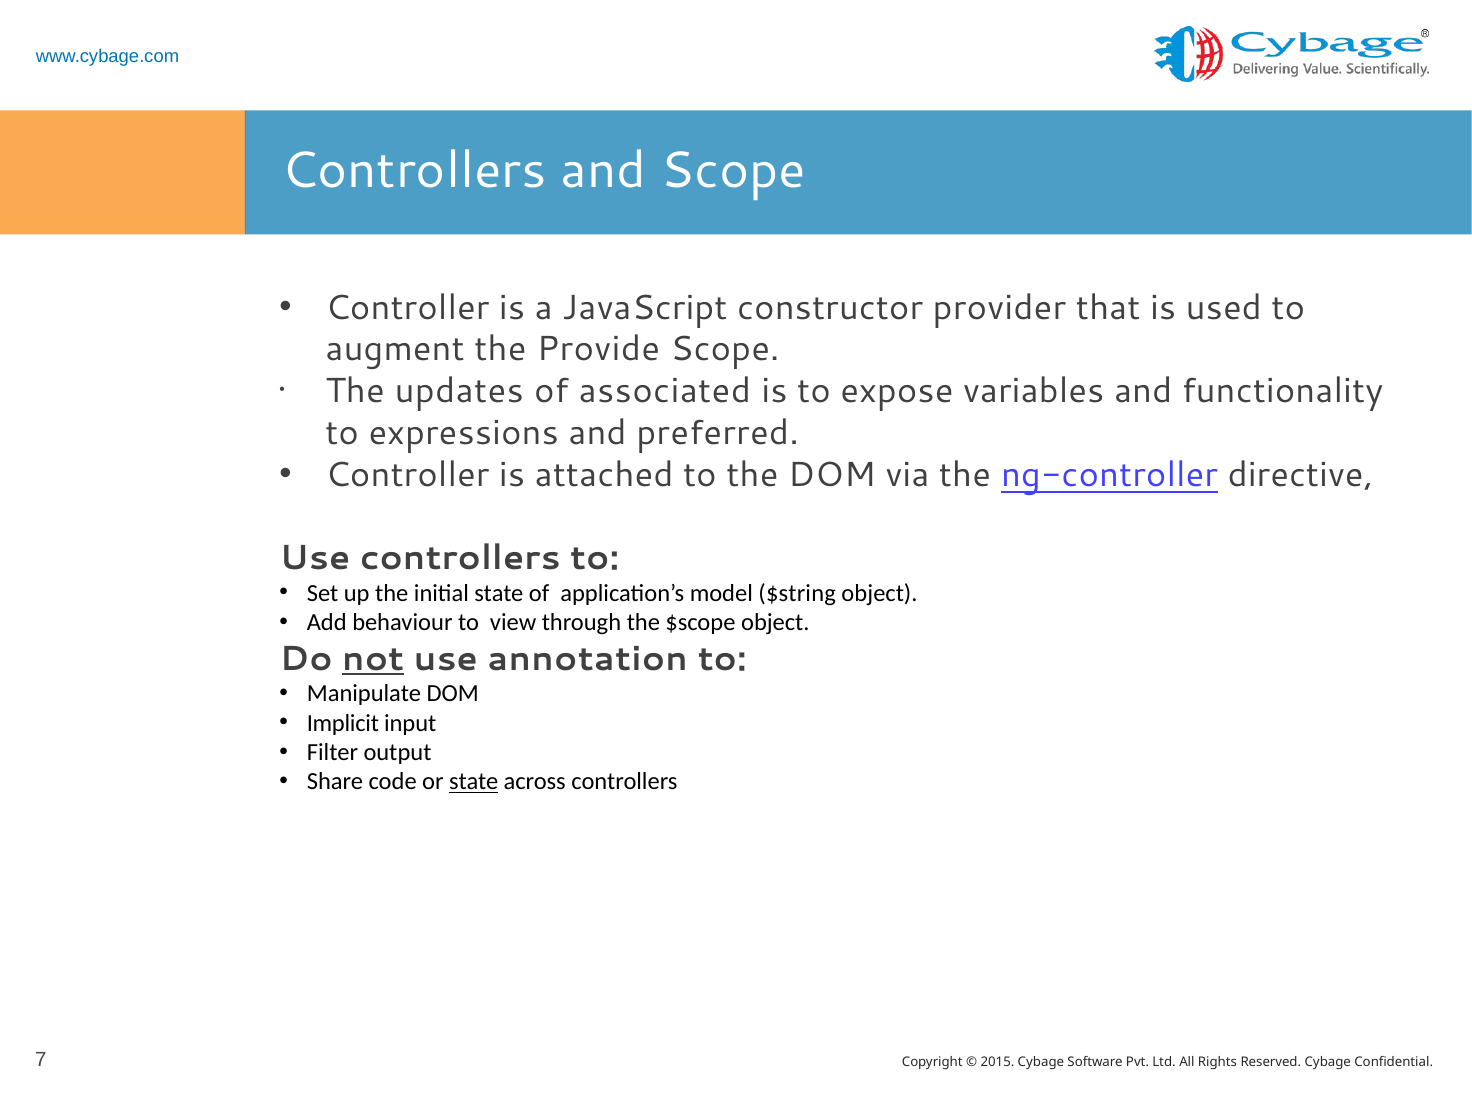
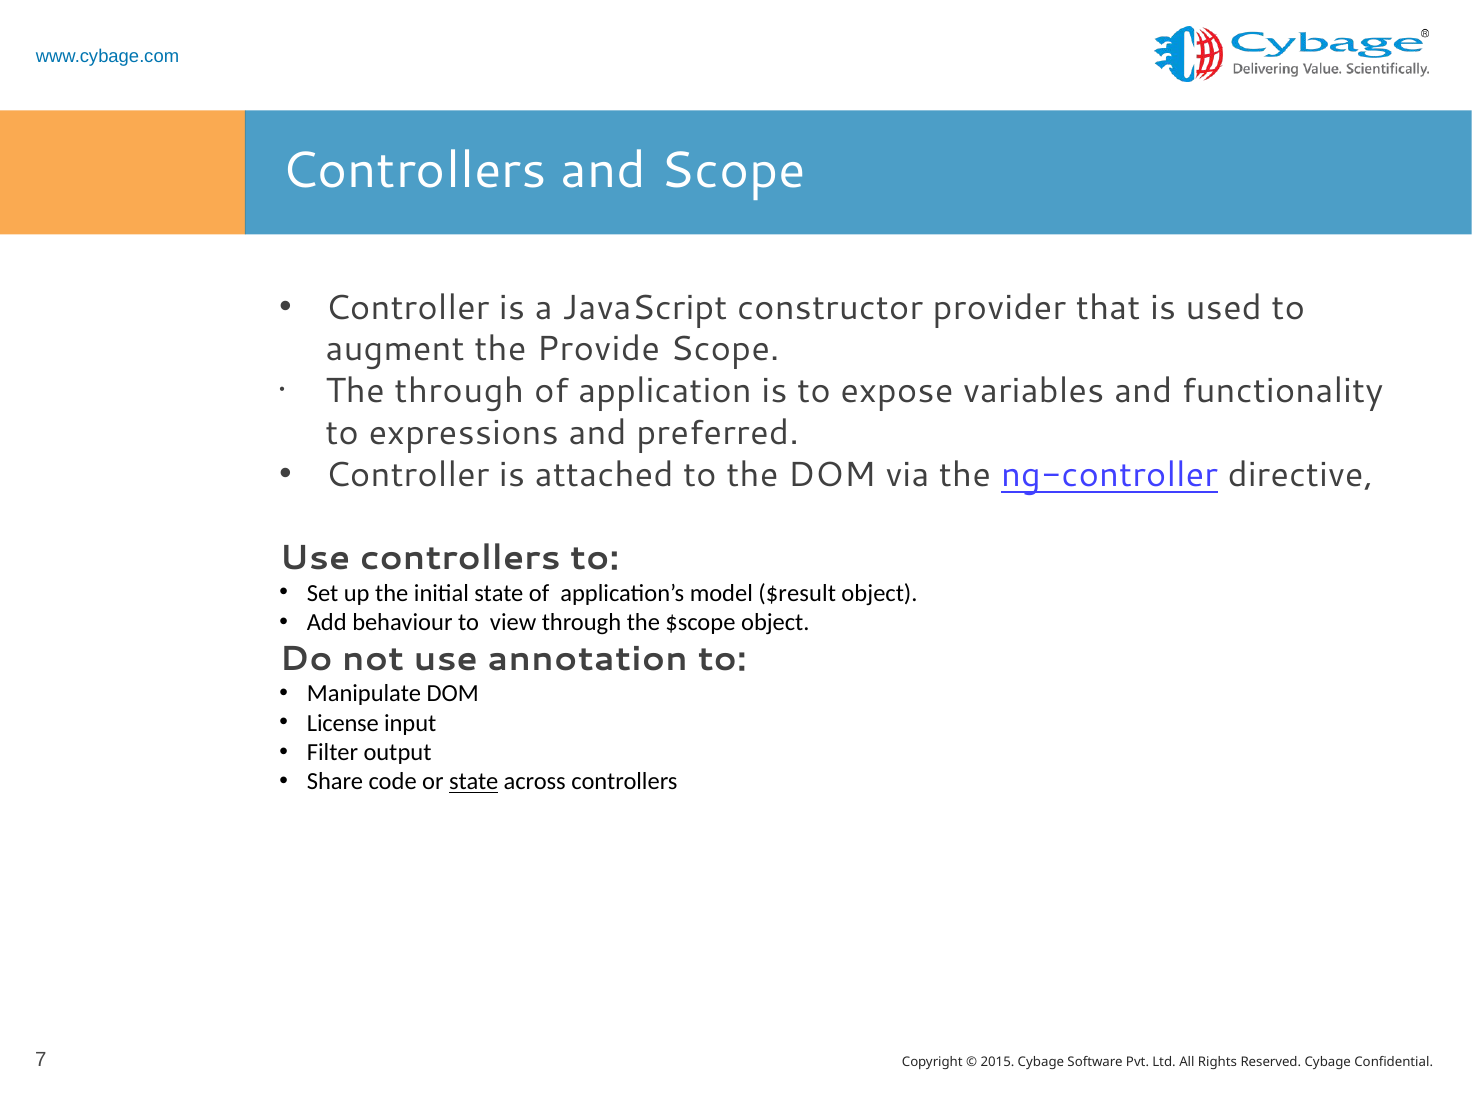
The updates: updates -> through
associated: associated -> application
$string: $string -> $result
not underline: present -> none
Implicit: Implicit -> License
